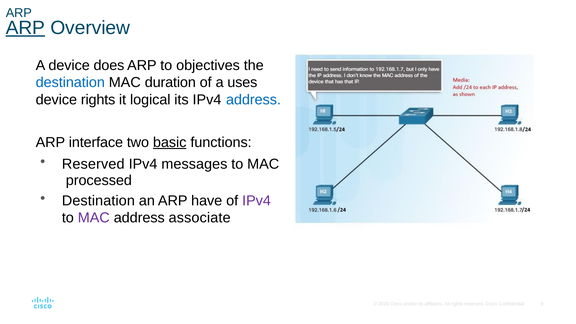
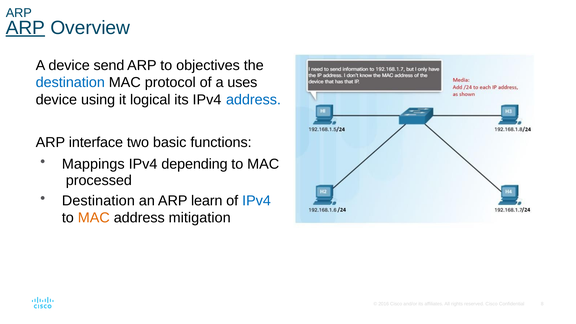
does: does -> send
duration: duration -> protocol
device rights: rights -> using
basic underline: present -> none
Reserved at (93, 164): Reserved -> Mappings
messages: messages -> depending
have: have -> learn
IPv4 at (257, 201) colour: purple -> blue
MAC at (94, 218) colour: purple -> orange
associate: associate -> mitigation
